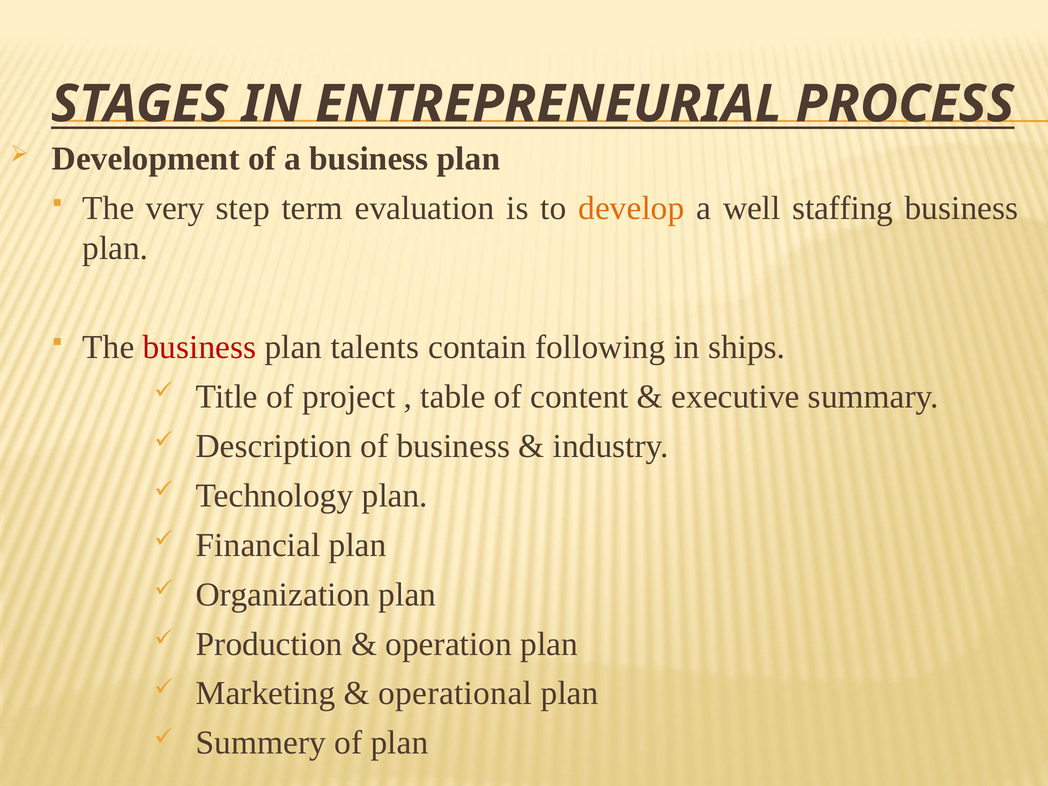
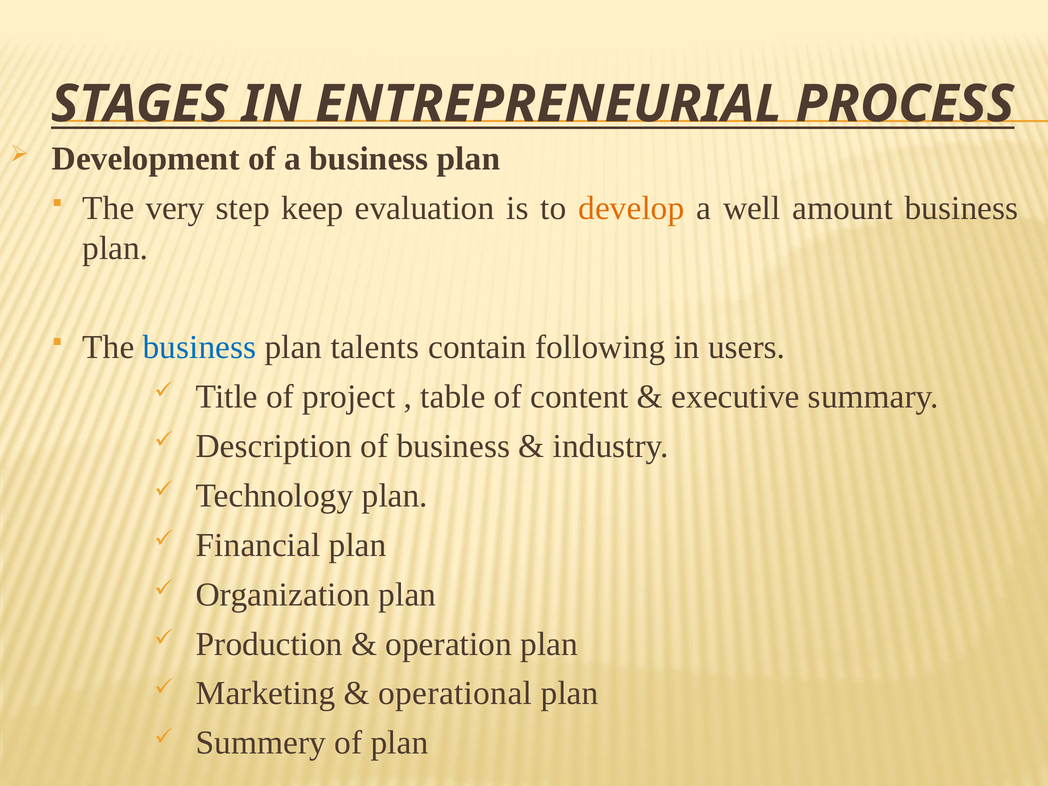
term: term -> keep
staffing: staffing -> amount
business at (199, 347) colour: red -> blue
ships: ships -> users
